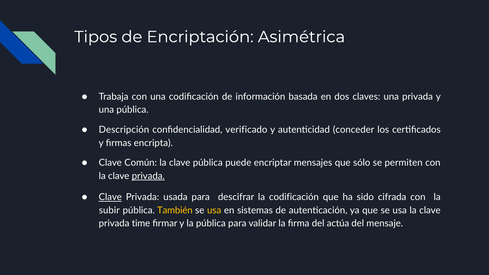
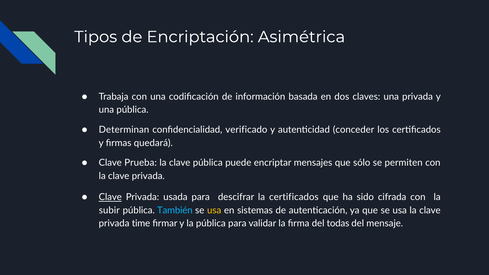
Descripción: Descripción -> Determinan
encripta: encripta -> quedará
Común: Común -> Prueba
privada at (148, 176) underline: present -> none
la codificación: codificación -> certificados
También colour: yellow -> light blue
actúa: actúa -> todas
